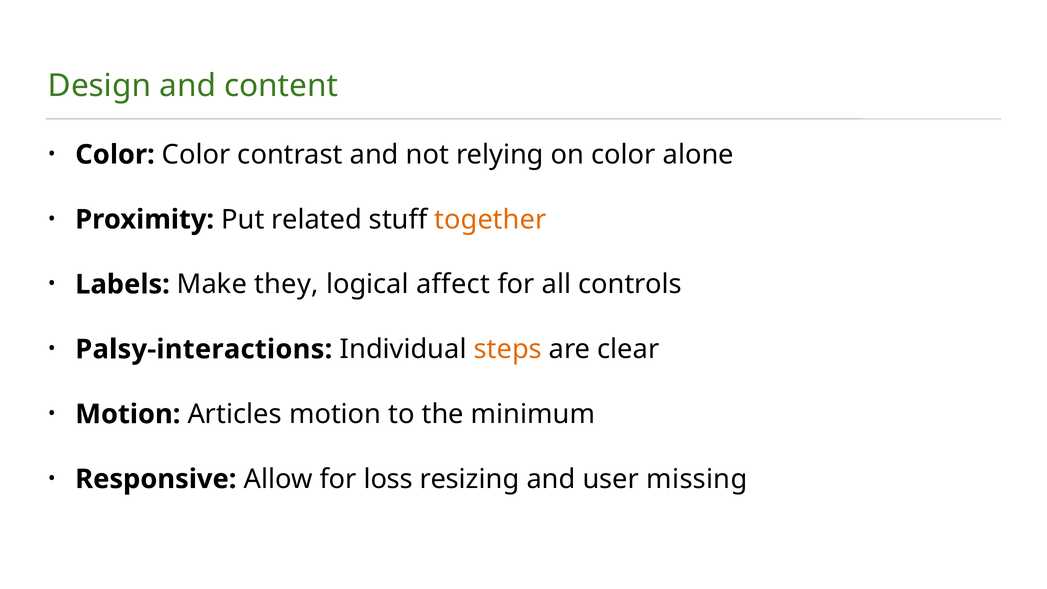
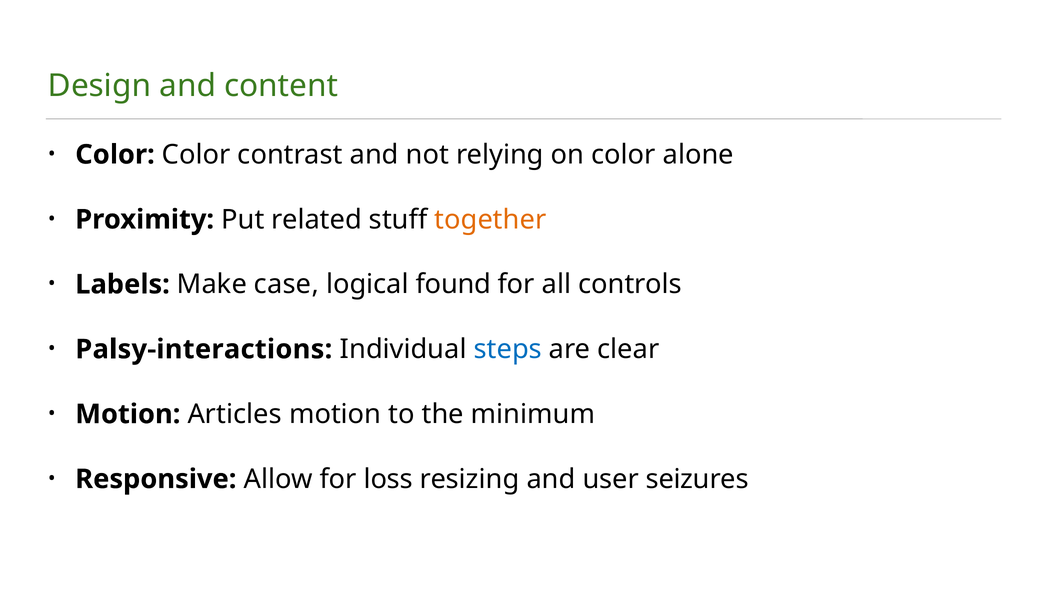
they: they -> case
affect: affect -> found
steps colour: orange -> blue
missing: missing -> seizures
